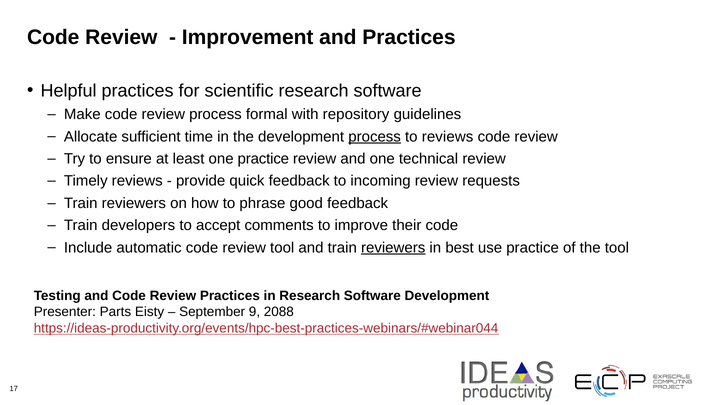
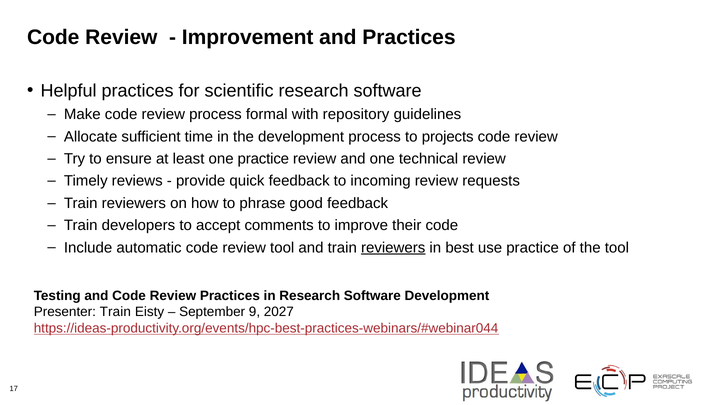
process at (375, 137) underline: present -> none
to reviews: reviews -> projects
Presenter Parts: Parts -> Train
2088: 2088 -> 2027
